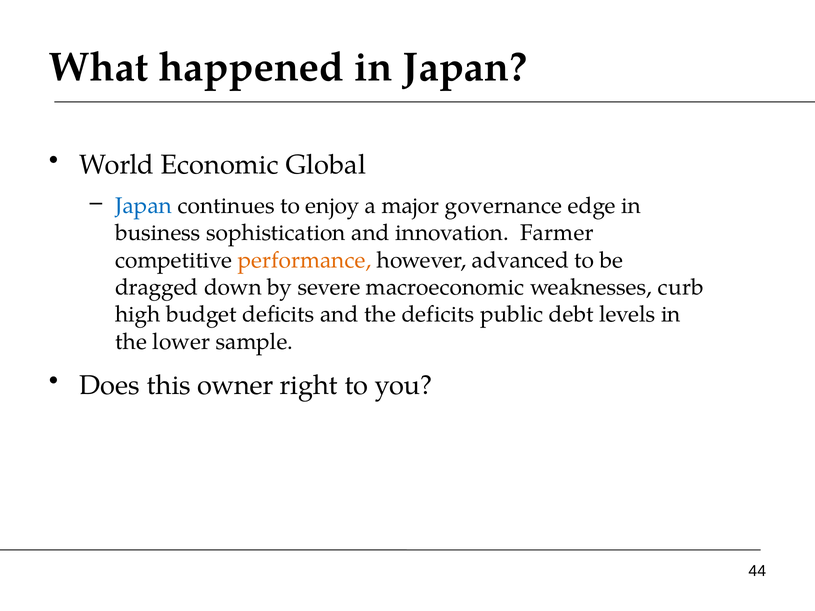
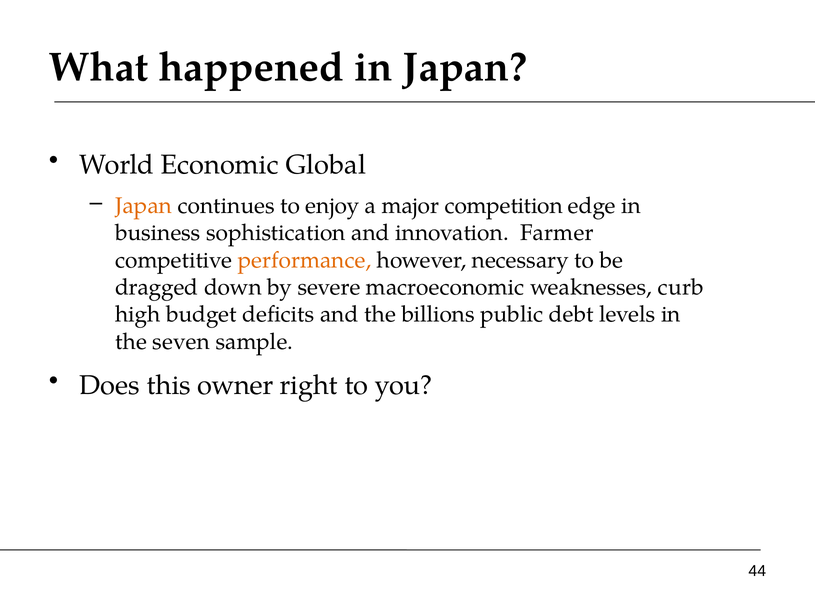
Japan at (144, 206) colour: blue -> orange
governance: governance -> competition
advanced: advanced -> necessary
the deficits: deficits -> billions
lower: lower -> seven
